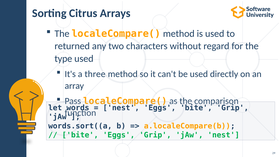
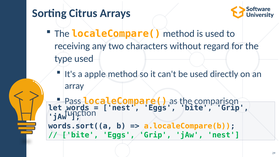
returned: returned -> receiving
three: three -> apple
